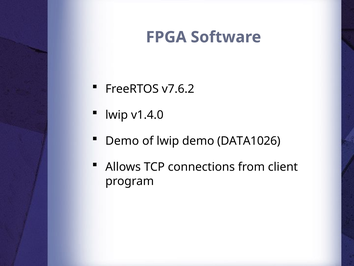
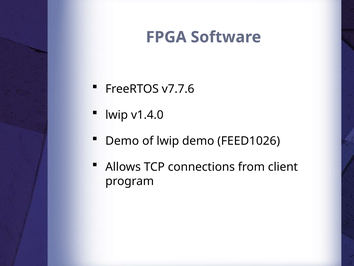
v7.6.2: v7.6.2 -> v7.7.6
DATA1026: DATA1026 -> FEED1026
